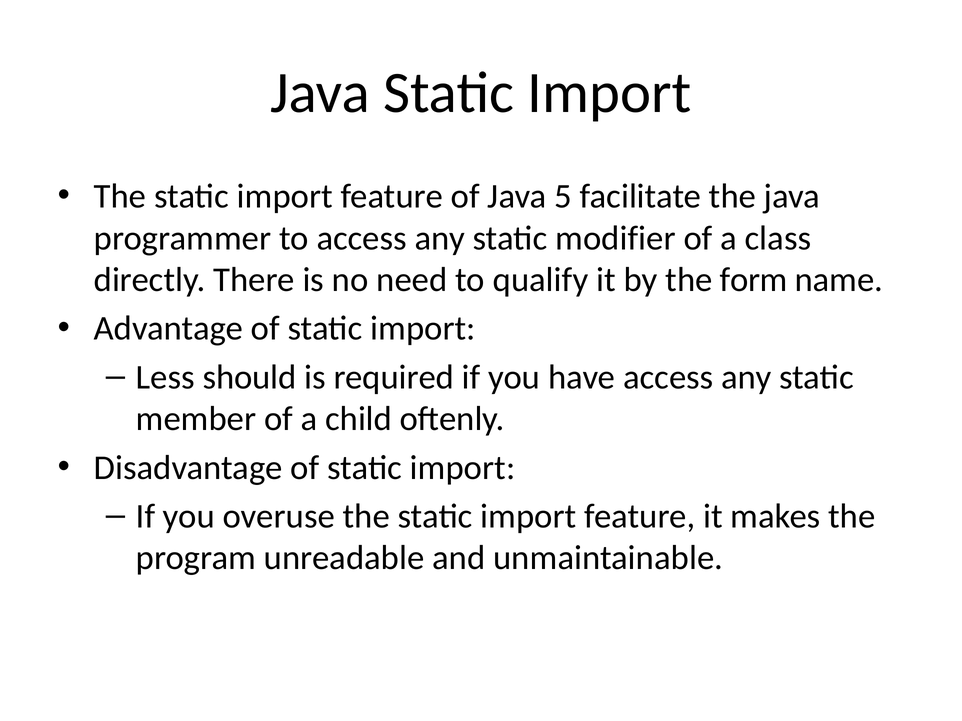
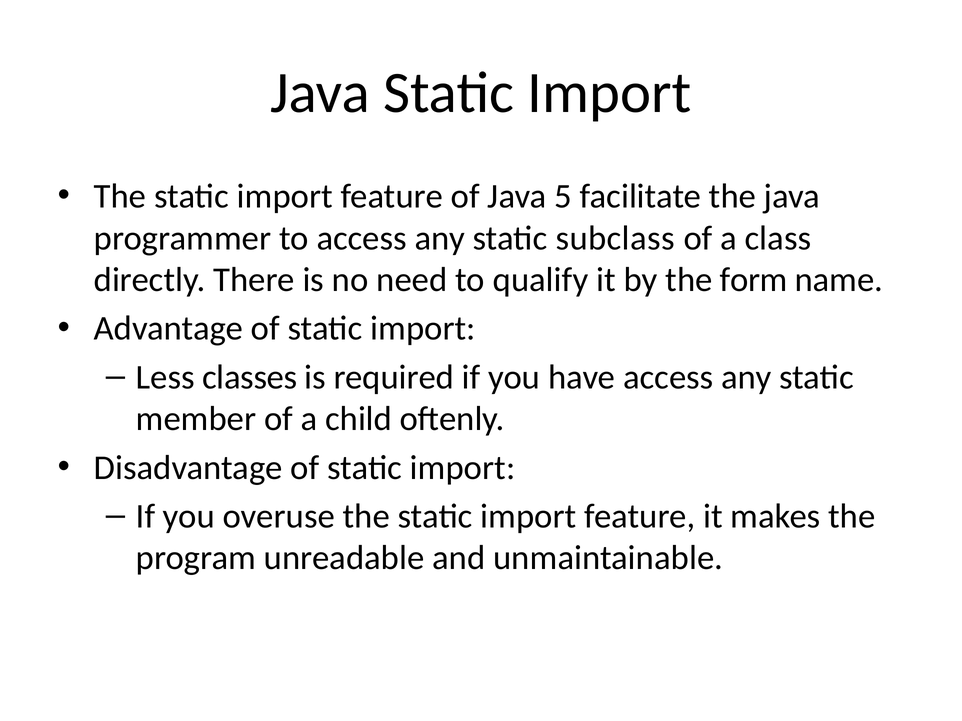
modifier: modifier -> subclass
should: should -> classes
